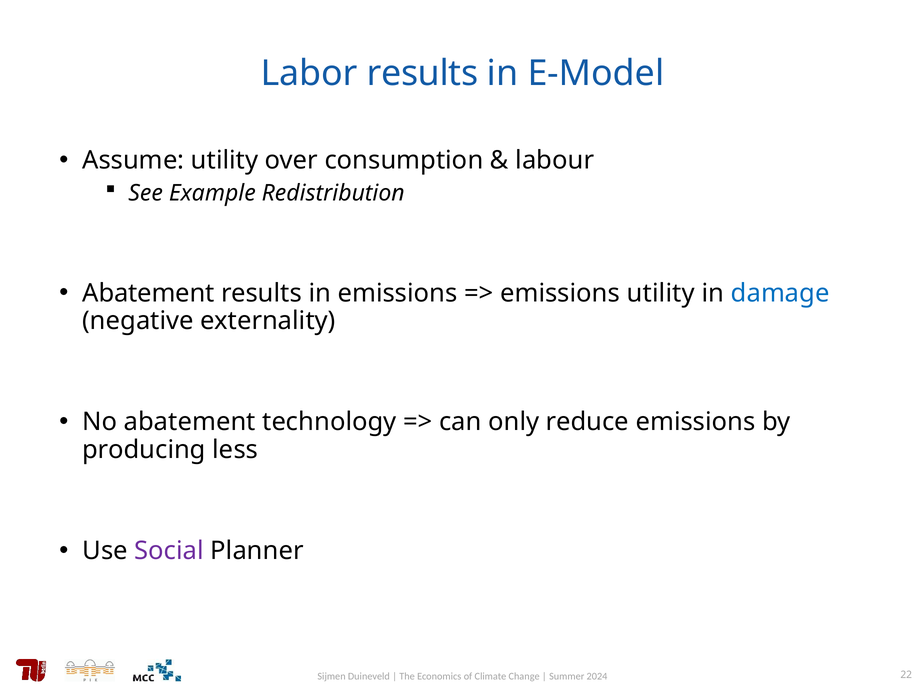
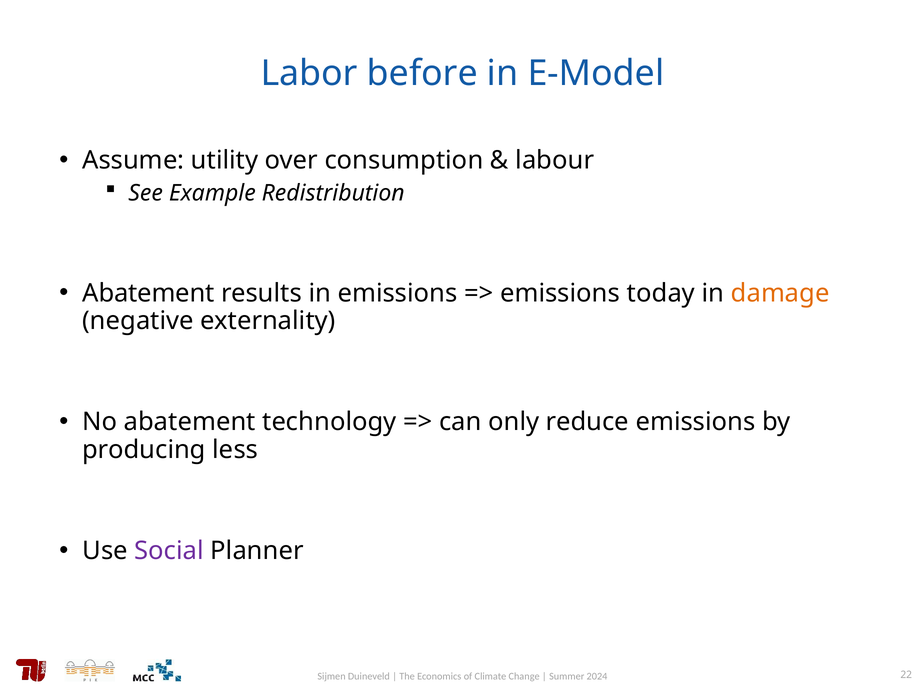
Labor results: results -> before
emissions utility: utility -> today
damage colour: blue -> orange
